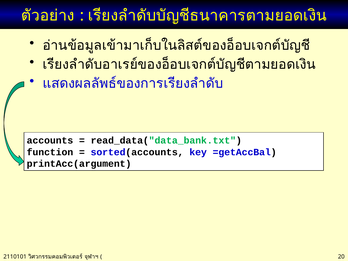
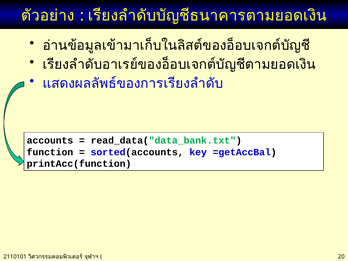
printAcc(argument: printAcc(argument -> printAcc(function
